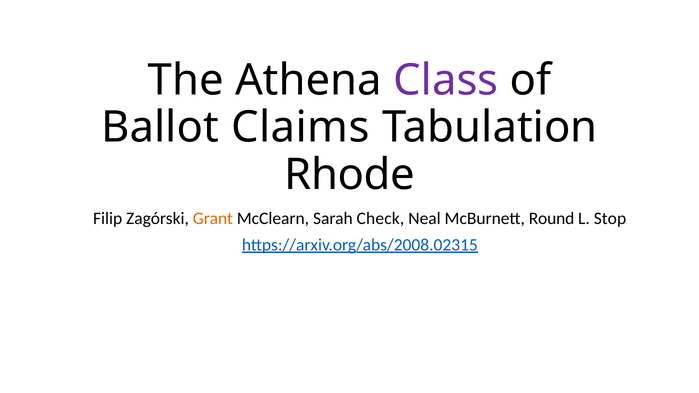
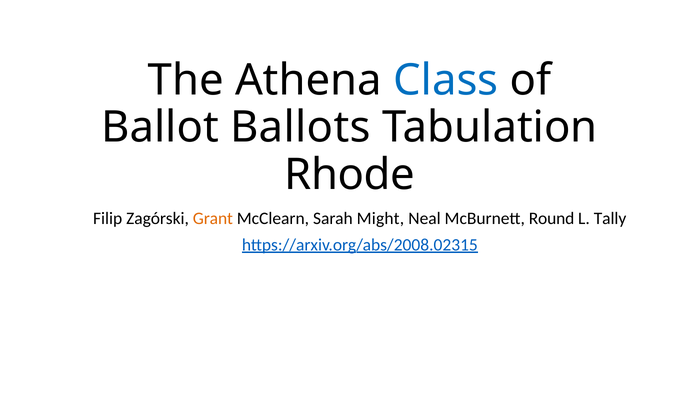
Class colour: purple -> blue
Claims: Claims -> Ballots
Check: Check -> Might
Stop: Stop -> Tally
